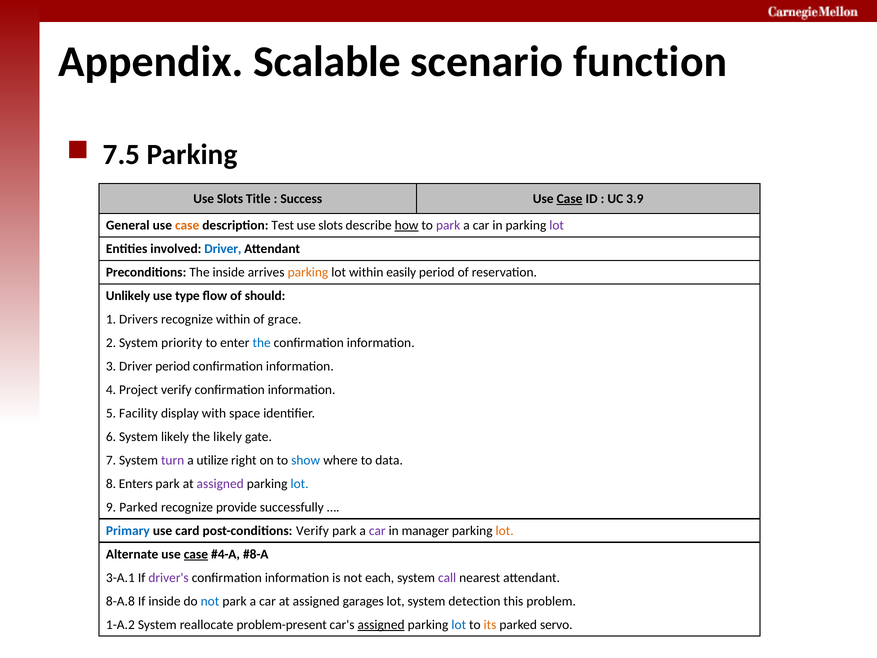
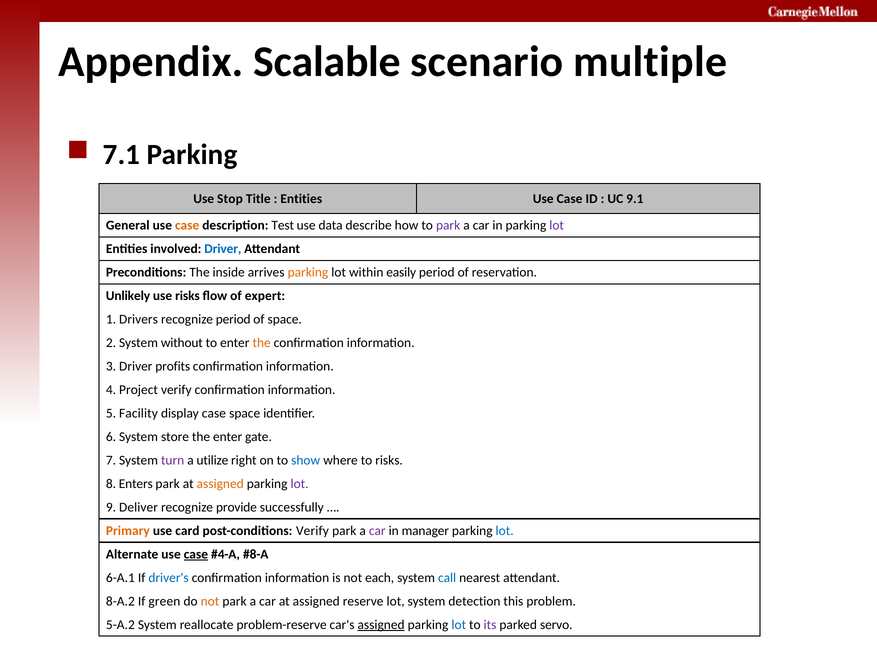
function: function -> multiple
7.5: 7.5 -> 7.1
Slots at (230, 199): Slots -> Stop
Success at (301, 199): Success -> Entities
Case at (570, 199) underline: present -> none
3.9: 3.9 -> 9.1
slots at (331, 225): slots -> data
how underline: present -> none
use type: type -> risks
should: should -> expert
recognize within: within -> period
of grace: grace -> space
priority: priority -> without
the at (262, 343) colour: blue -> orange
Driver period: period -> profits
display with: with -> case
System likely: likely -> store
the likely: likely -> enter
to data: data -> risks
assigned at (220, 484) colour: purple -> orange
lot at (300, 484) colour: blue -> purple
9 Parked: Parked -> Deliver
Primary colour: blue -> orange
lot at (505, 530) colour: orange -> blue
3-A.1: 3-A.1 -> 6-A.1
driver's colour: purple -> blue
call colour: purple -> blue
8-A.8: 8-A.8 -> 8-A.2
If inside: inside -> green
not at (210, 601) colour: blue -> orange
garages: garages -> reserve
1-A.2: 1-A.2 -> 5-A.2
problem-present: problem-present -> problem-reserve
its colour: orange -> purple
